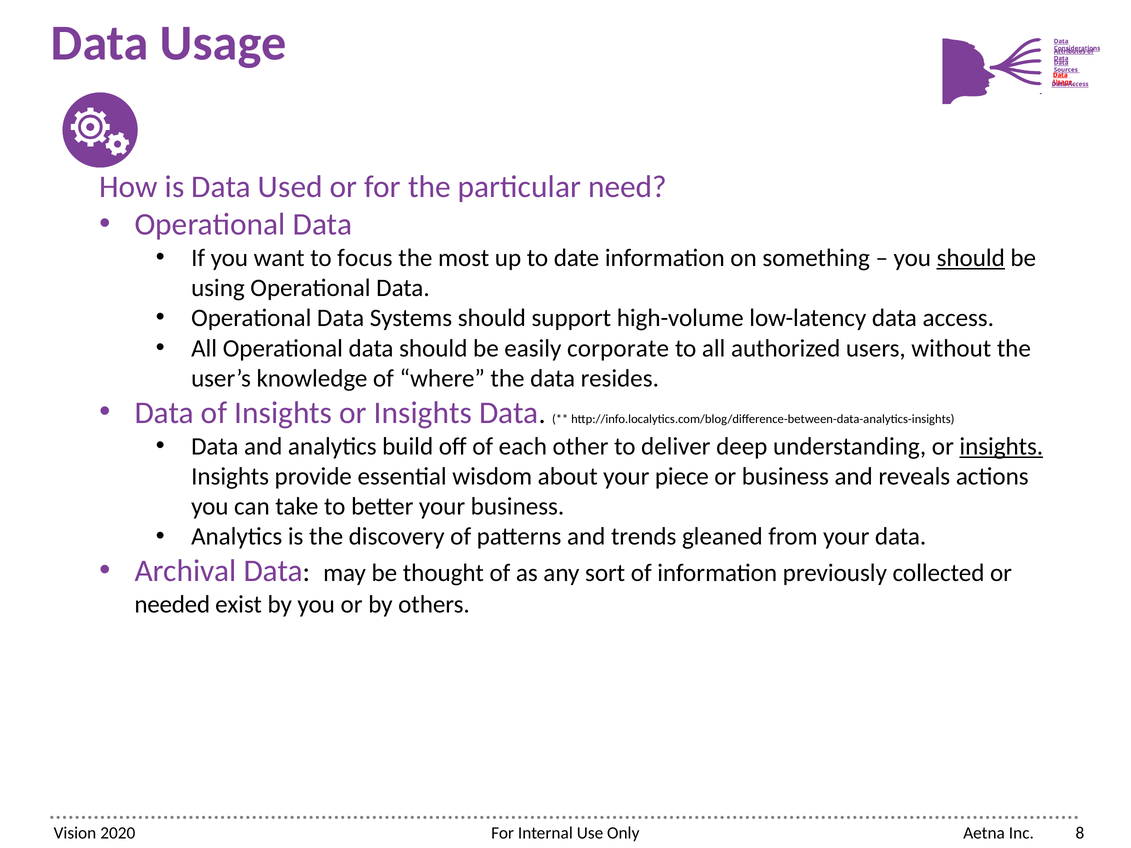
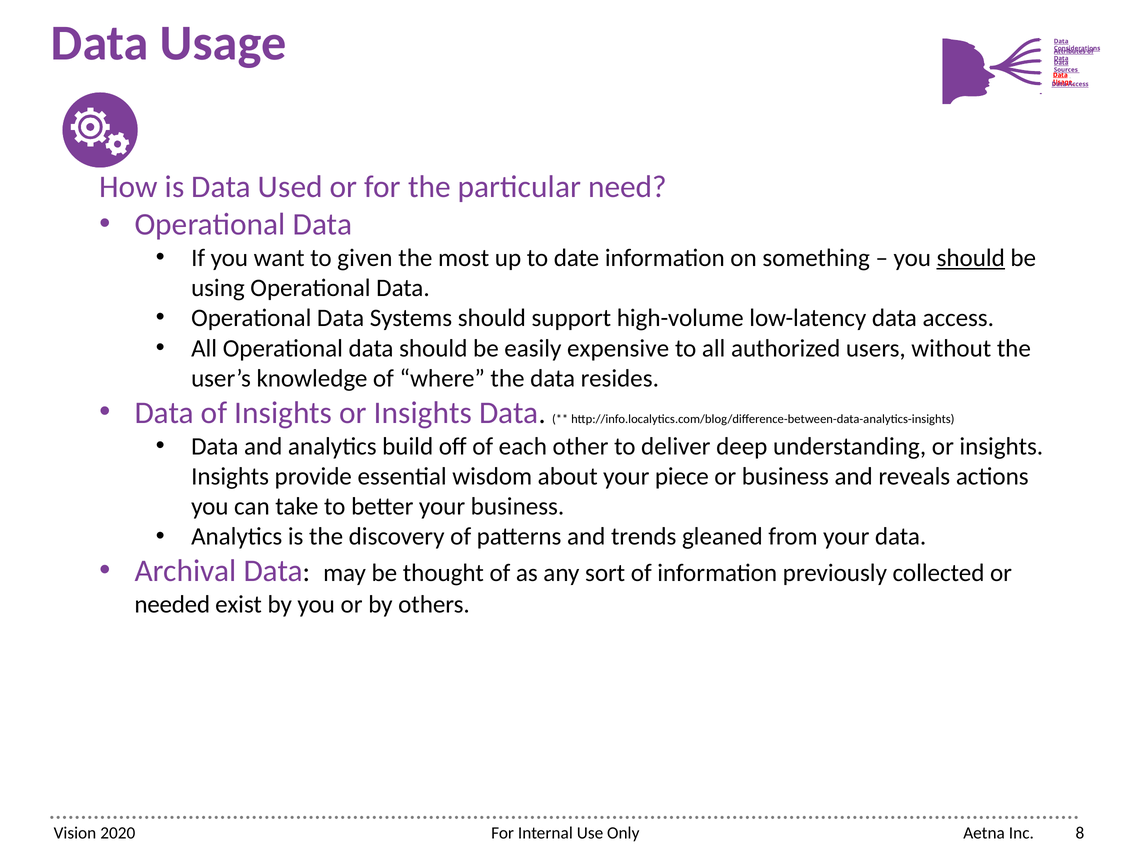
focus: focus -> given
corporate: corporate -> expensive
insights at (1001, 446) underline: present -> none
